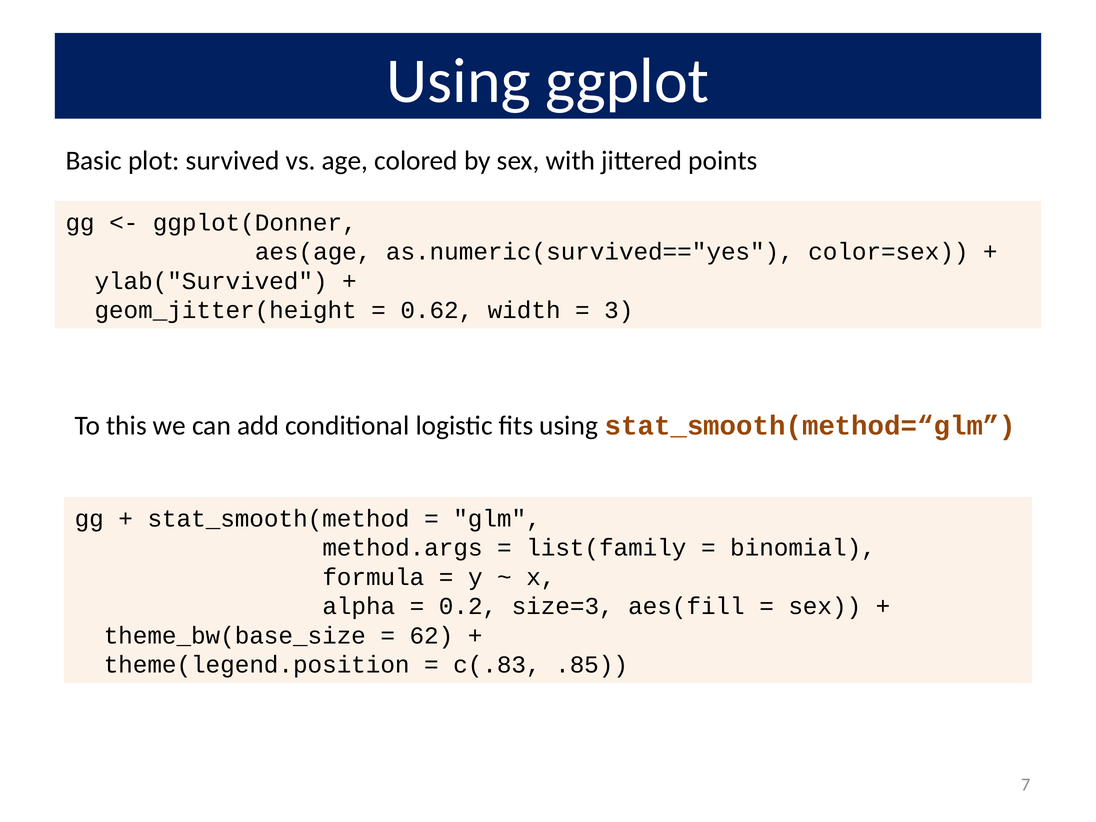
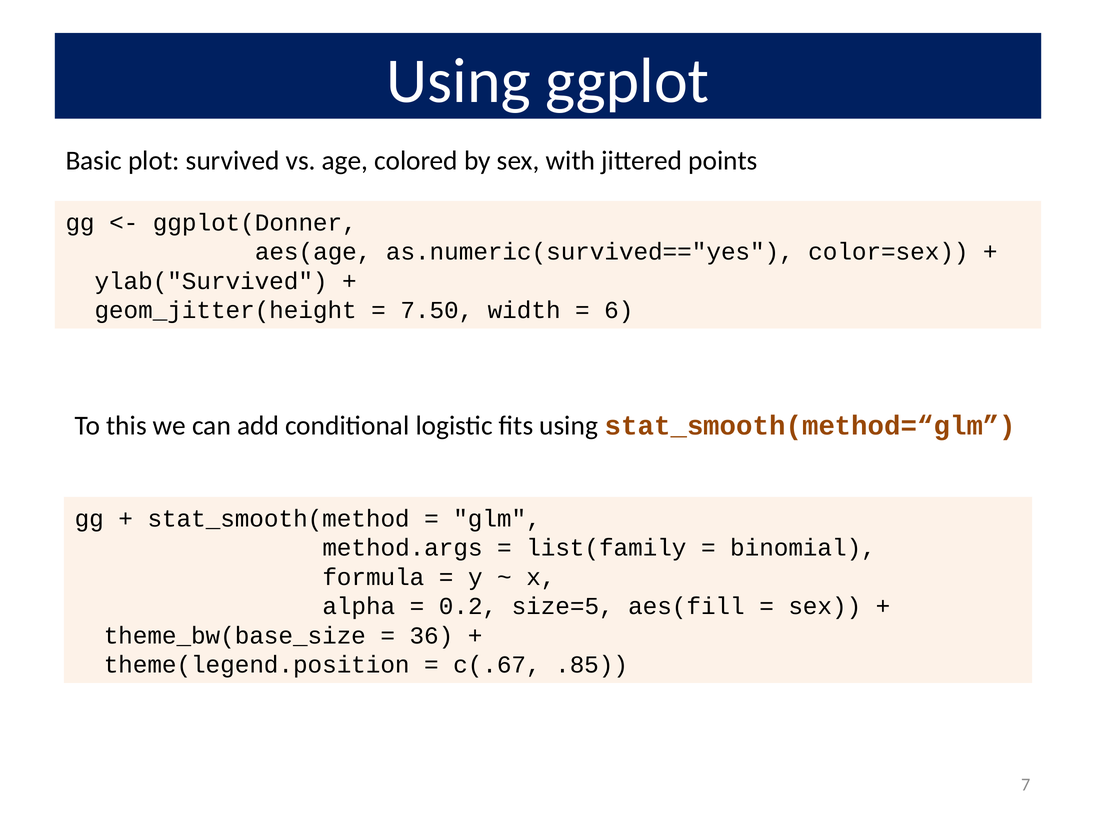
0.62: 0.62 -> 7.50
3: 3 -> 6
size=3: size=3 -> size=5
62: 62 -> 36
c(.83: c(.83 -> c(.67
